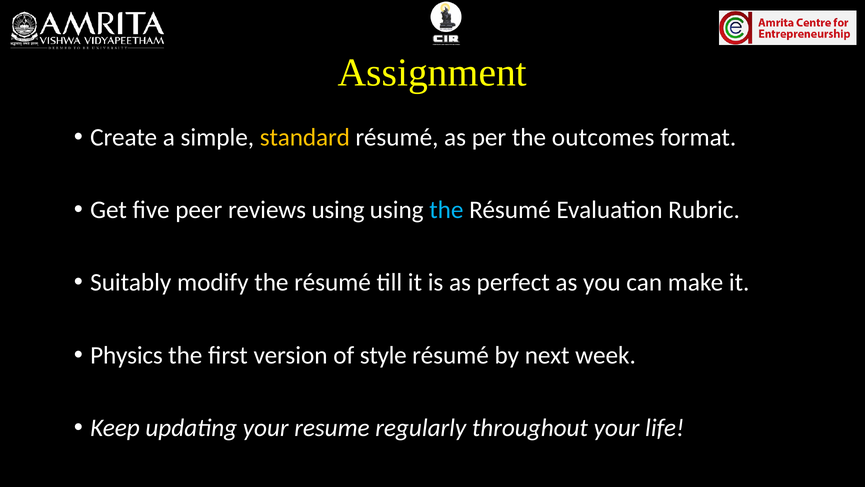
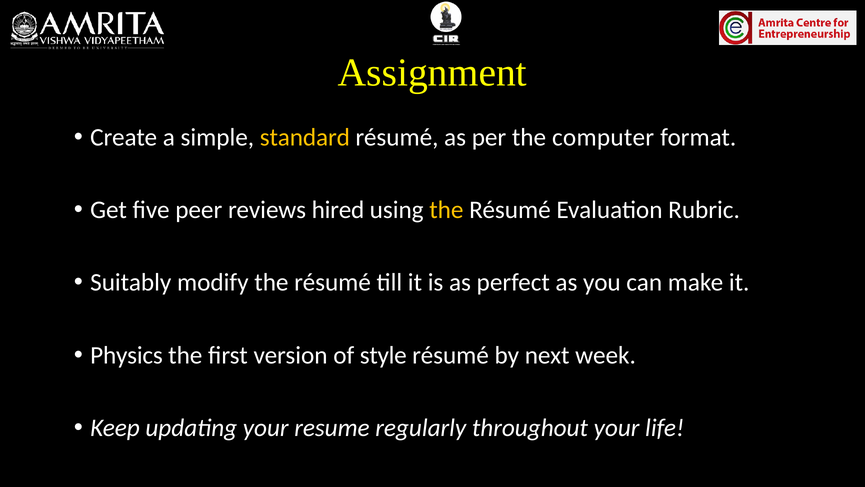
outcomes: outcomes -> computer
reviews using: using -> hired
the at (446, 210) colour: light blue -> yellow
